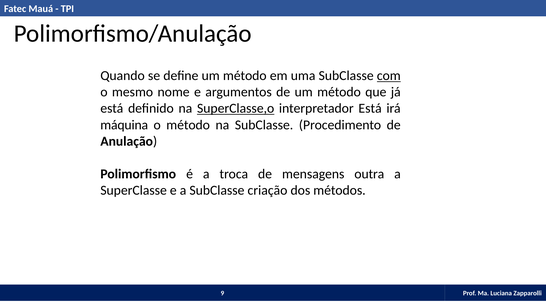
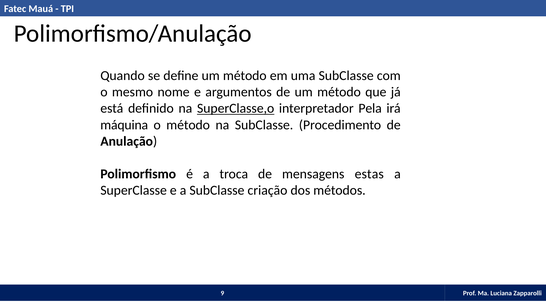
com underline: present -> none
interpretador Está: Está -> Pela
outra: outra -> estas
